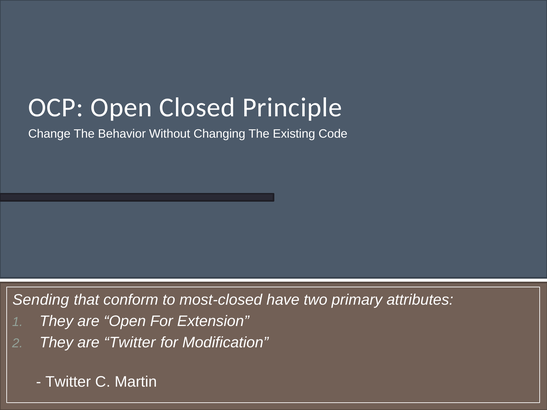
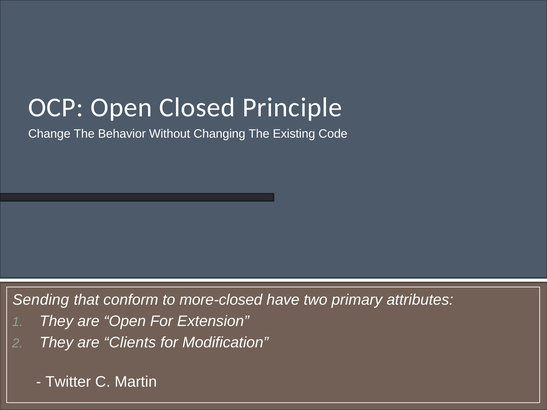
most-closed: most-closed -> more-closed
are Twitter: Twitter -> Clients
